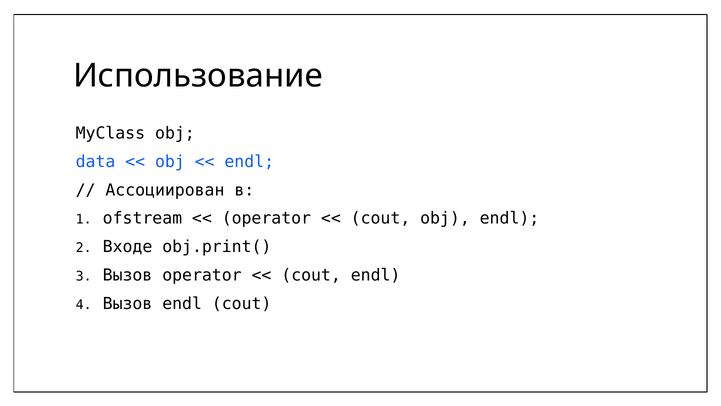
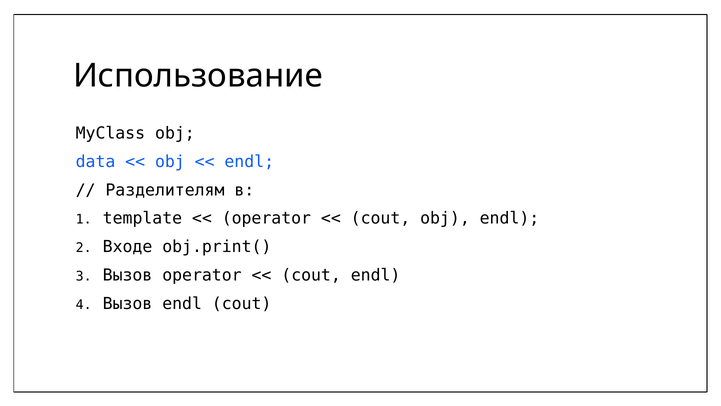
Ассоциирован: Ассоциирован -> Разделителям
ofstream: ofstream -> template
